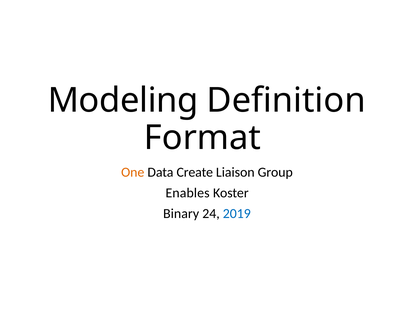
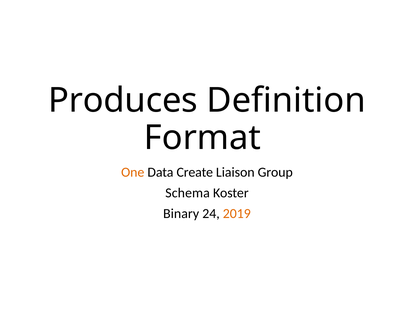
Modeling: Modeling -> Produces
Enables: Enables -> Schema
2019 colour: blue -> orange
